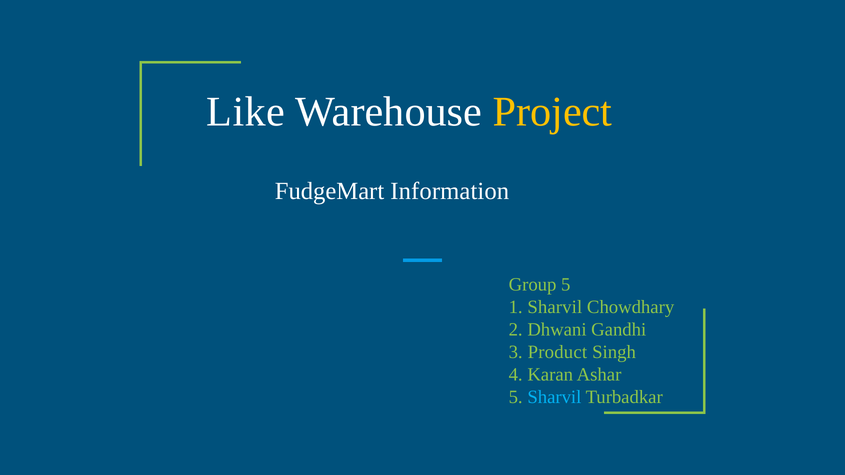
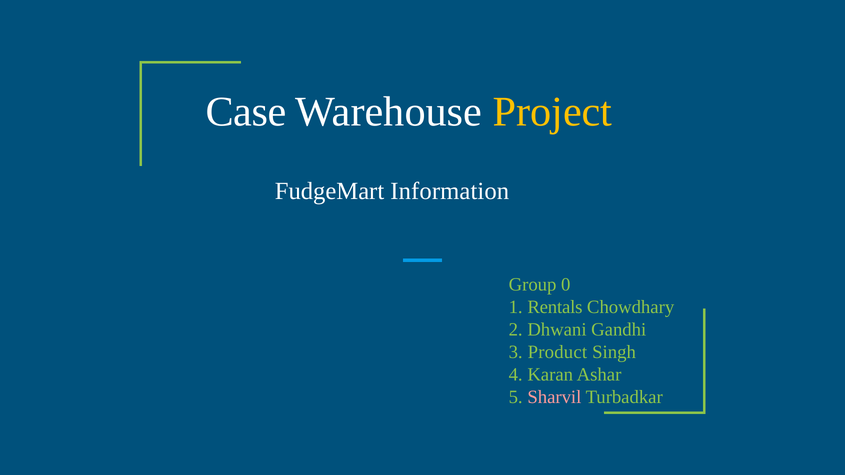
Like: Like -> Case
Group 5: 5 -> 0
1 Sharvil: Sharvil -> Rentals
Sharvil at (554, 398) colour: light blue -> pink
